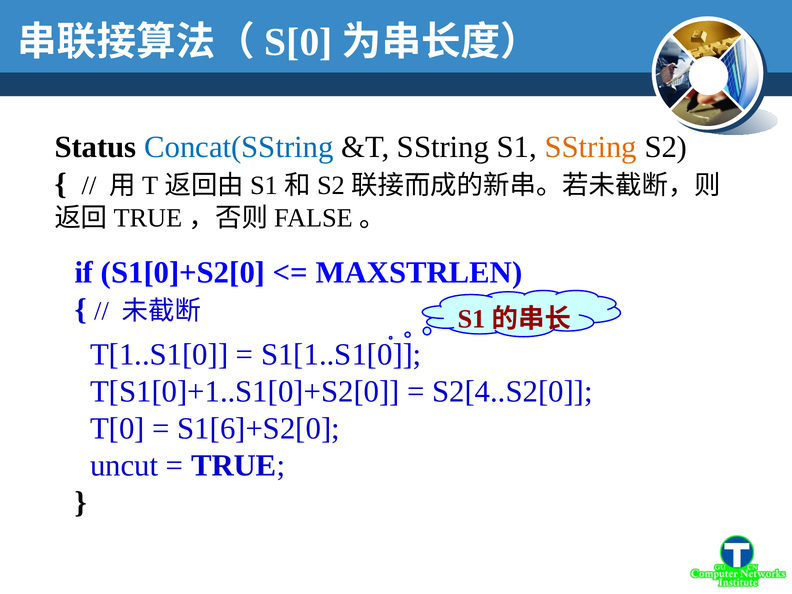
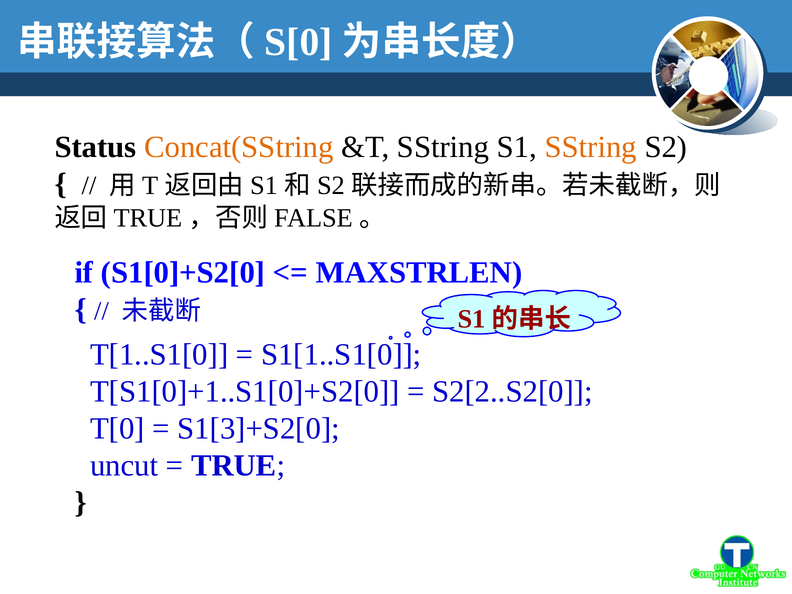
Concat(SString colour: blue -> orange
S2[4..S2[0: S2[4..S2[0 -> S2[2..S2[0
S1[6]+S2[0: S1[6]+S2[0 -> S1[3]+S2[0
